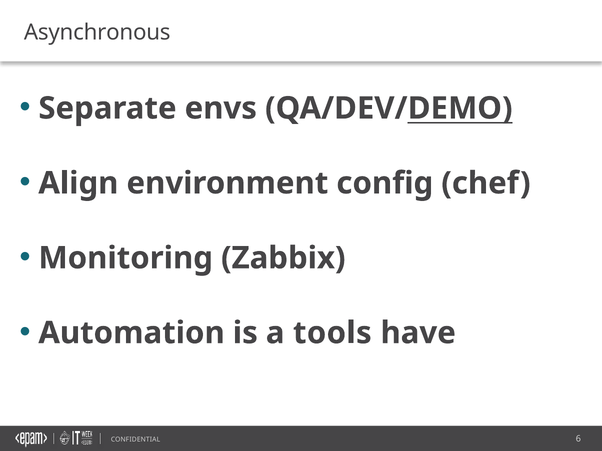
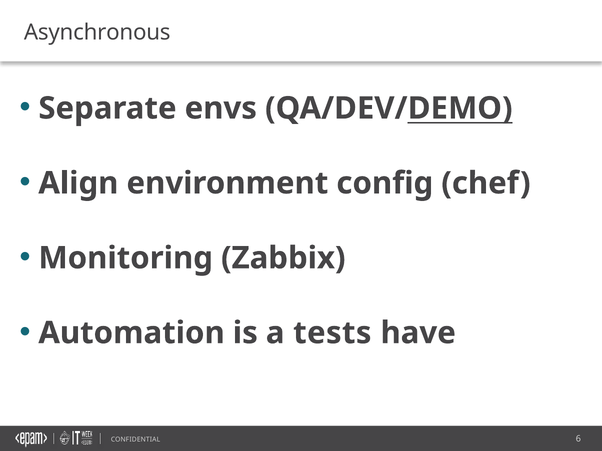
tools: tools -> tests
